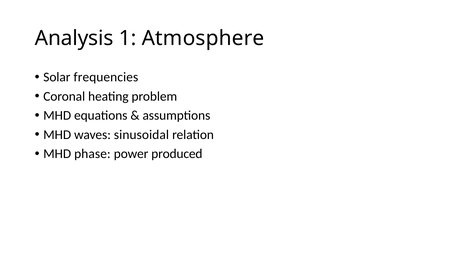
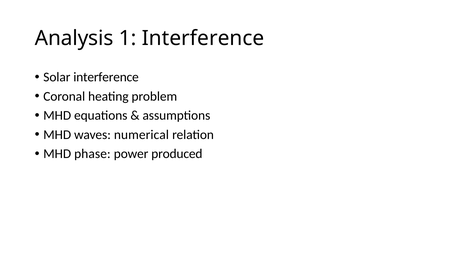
1 Atmosphere: Atmosphere -> Interference
Solar frequencies: frequencies -> interference
sinusoidal: sinusoidal -> numerical
